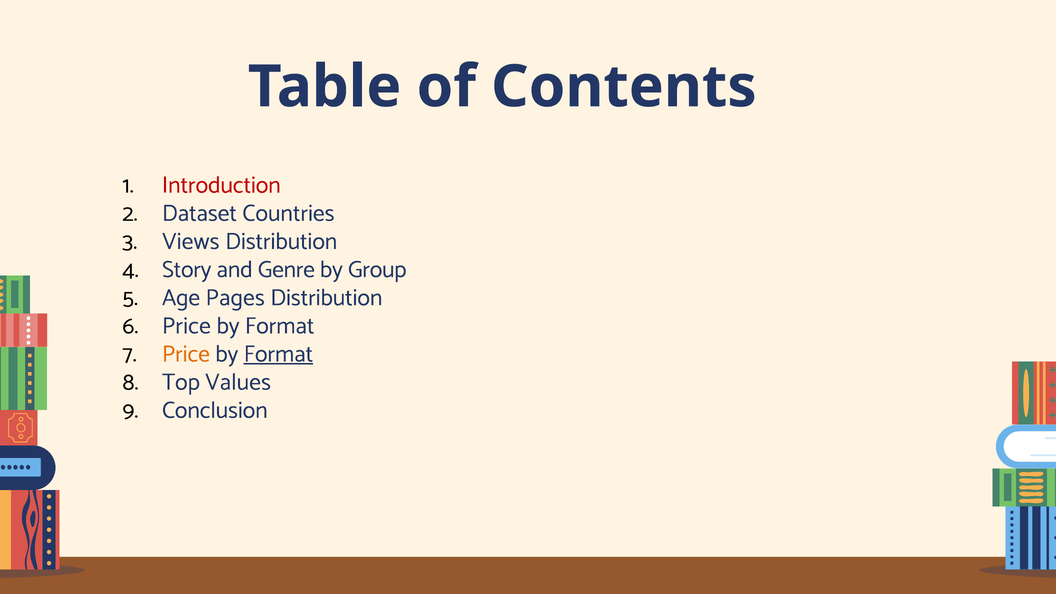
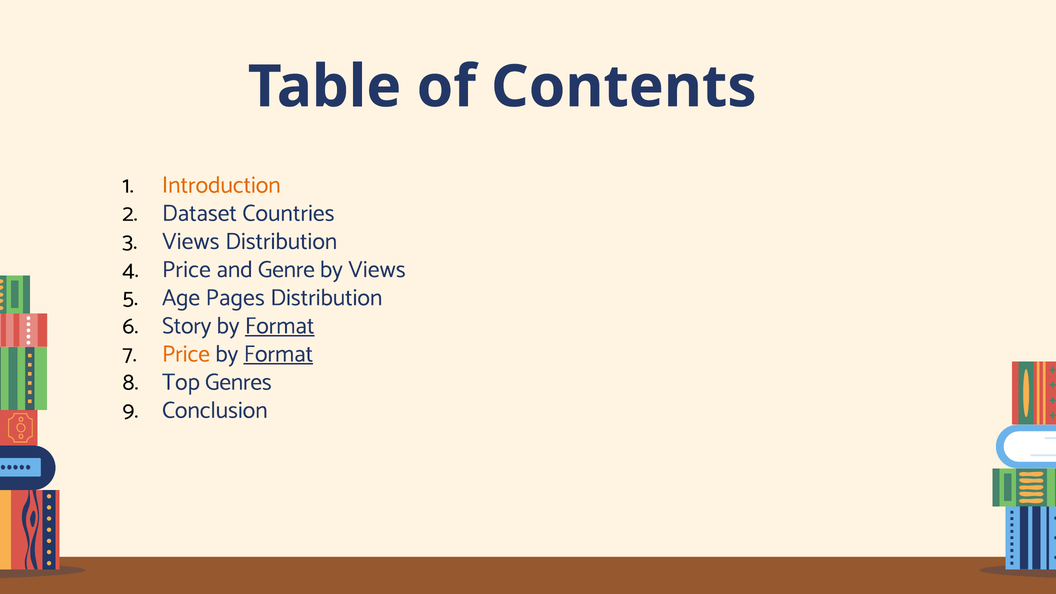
Introduction colour: red -> orange
Story at (187, 269): Story -> Price
by Group: Group -> Views
Price at (186, 326): Price -> Story
Format at (280, 326) underline: none -> present
Values: Values -> Genres
